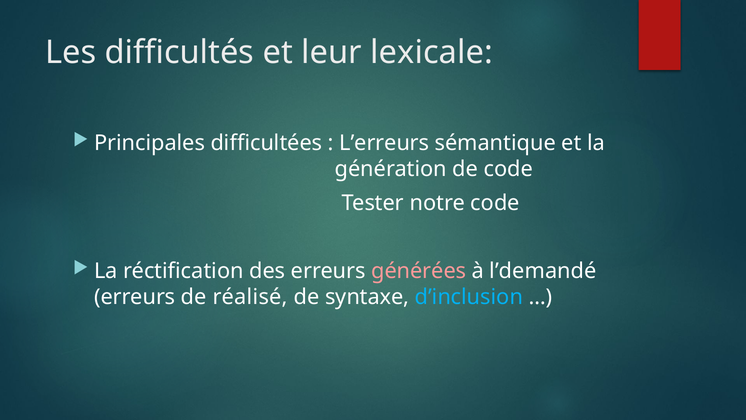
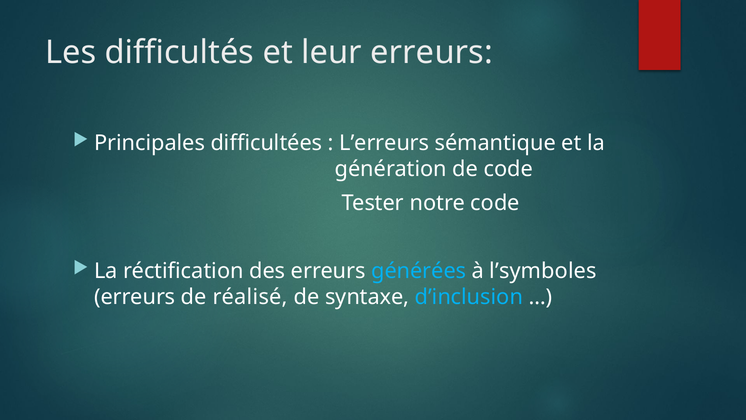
leur lexicale: lexicale -> erreurs
générées colour: pink -> light blue
l’demandé: l’demandé -> l’symboles
